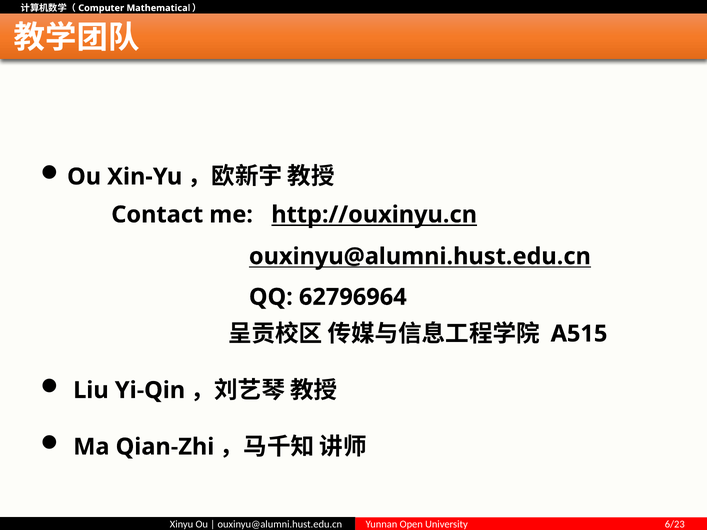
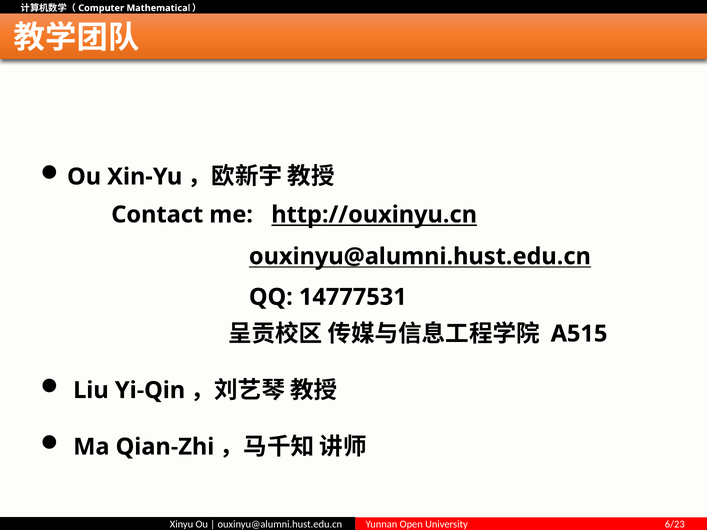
62796964: 62796964 -> 14777531
